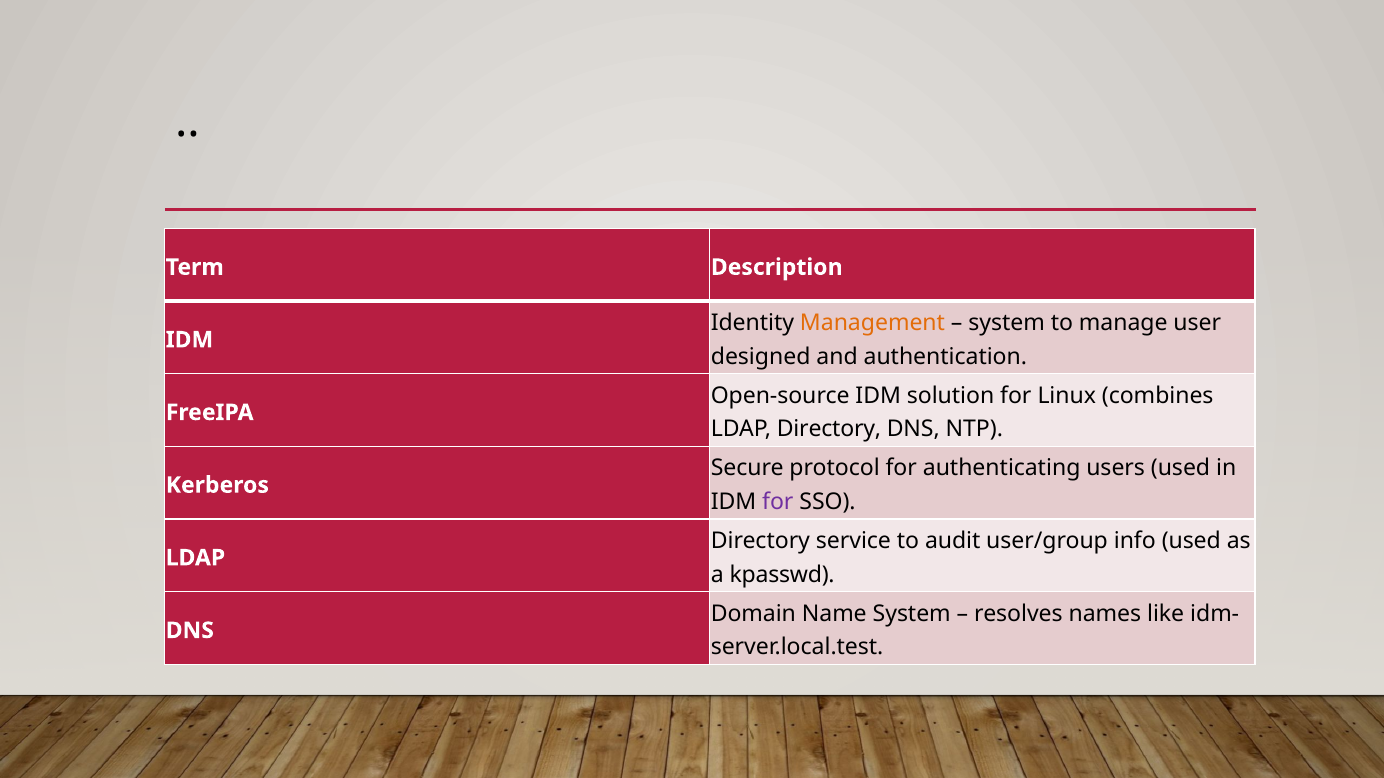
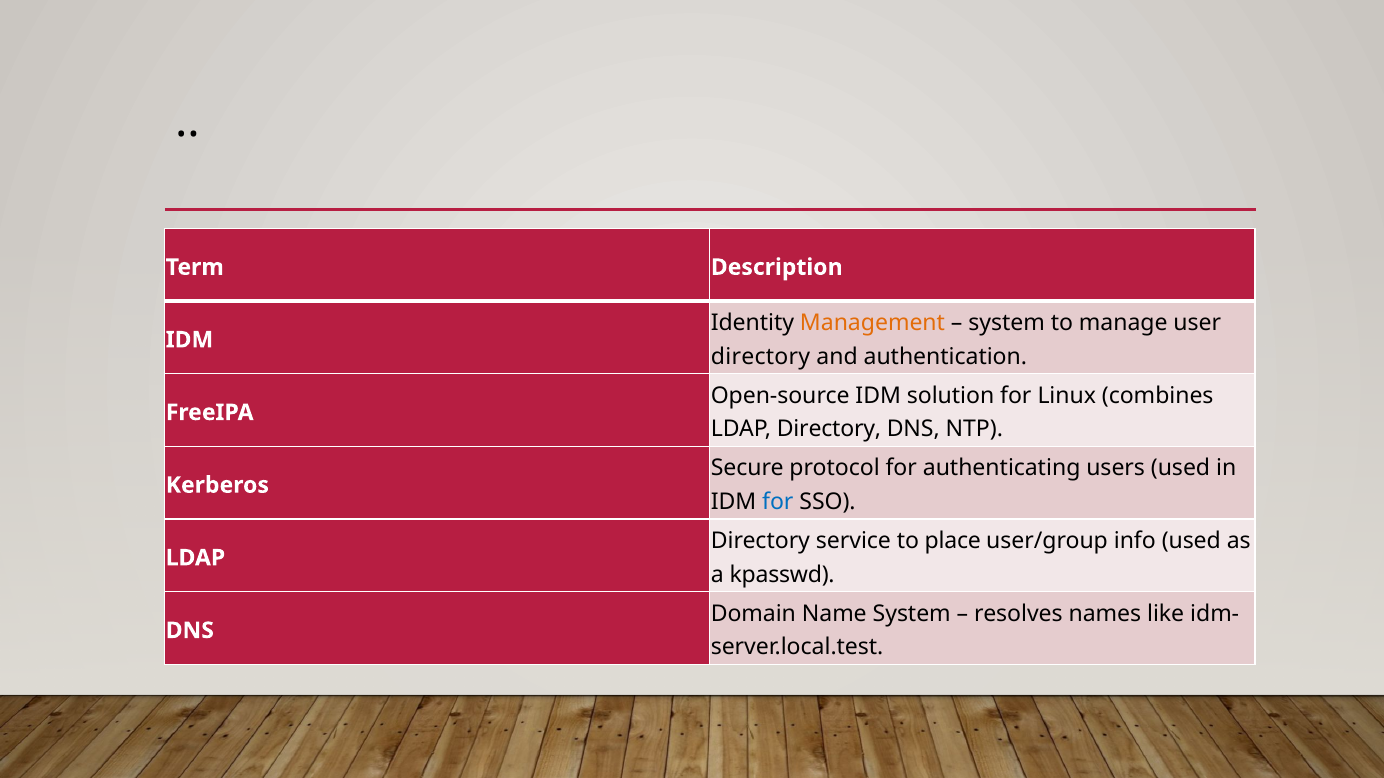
designed at (761, 357): designed -> directory
for at (778, 502) colour: purple -> blue
audit: audit -> place
